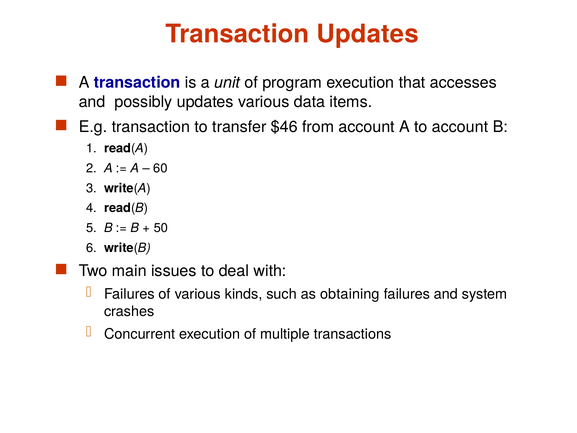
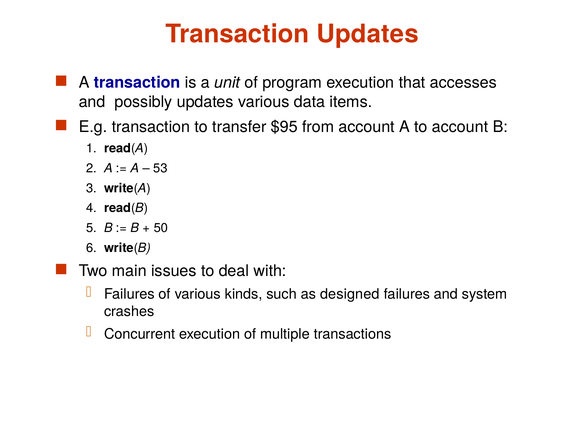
$46: $46 -> $95
60: 60 -> 53
obtaining: obtaining -> designed
